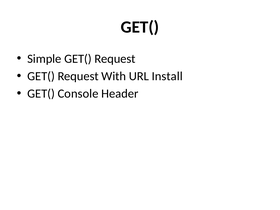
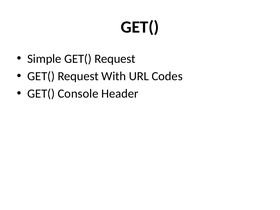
Install: Install -> Codes
